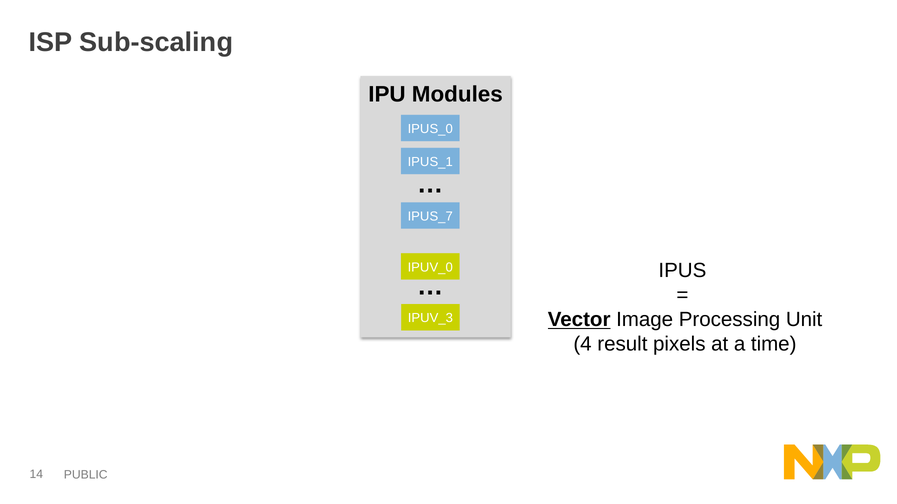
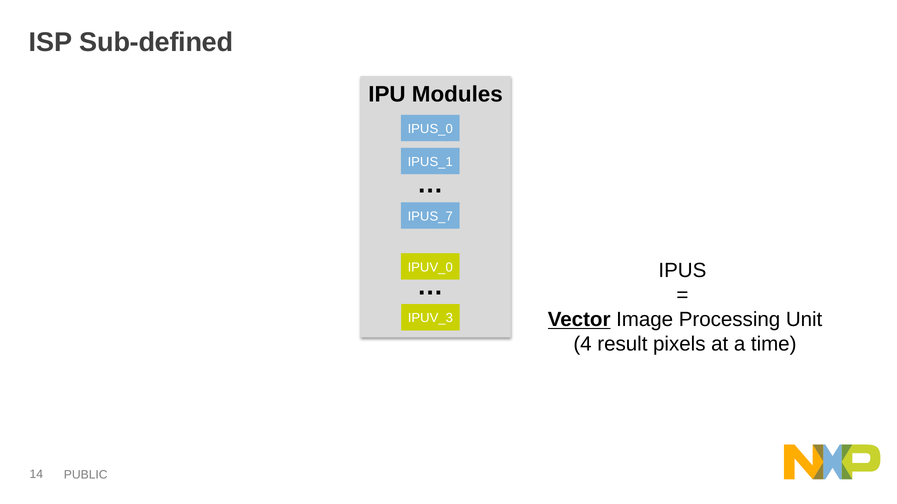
Sub-scaling: Sub-scaling -> Sub-defined
